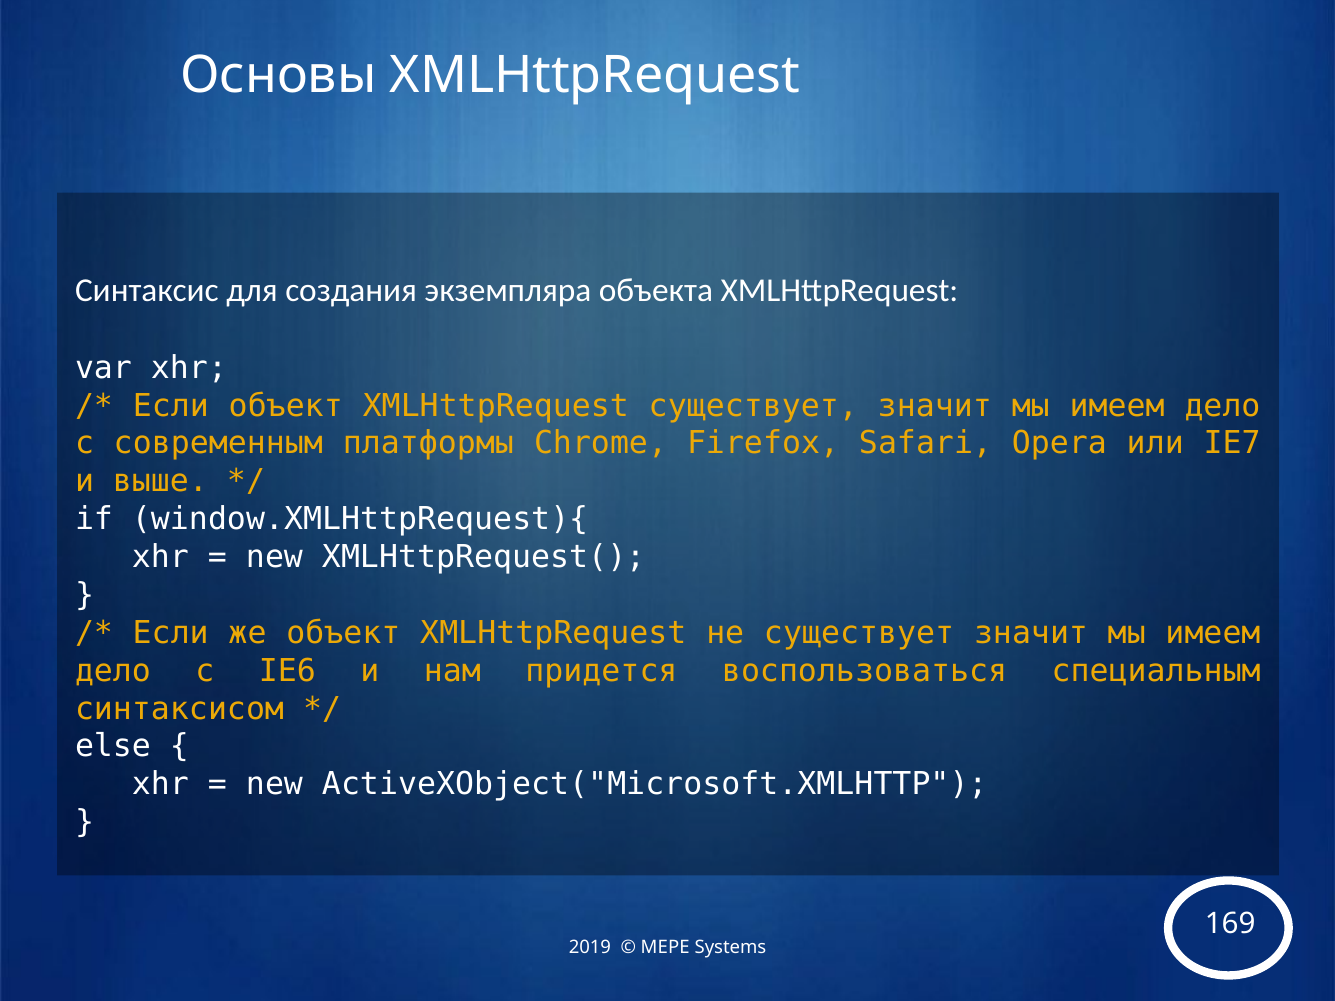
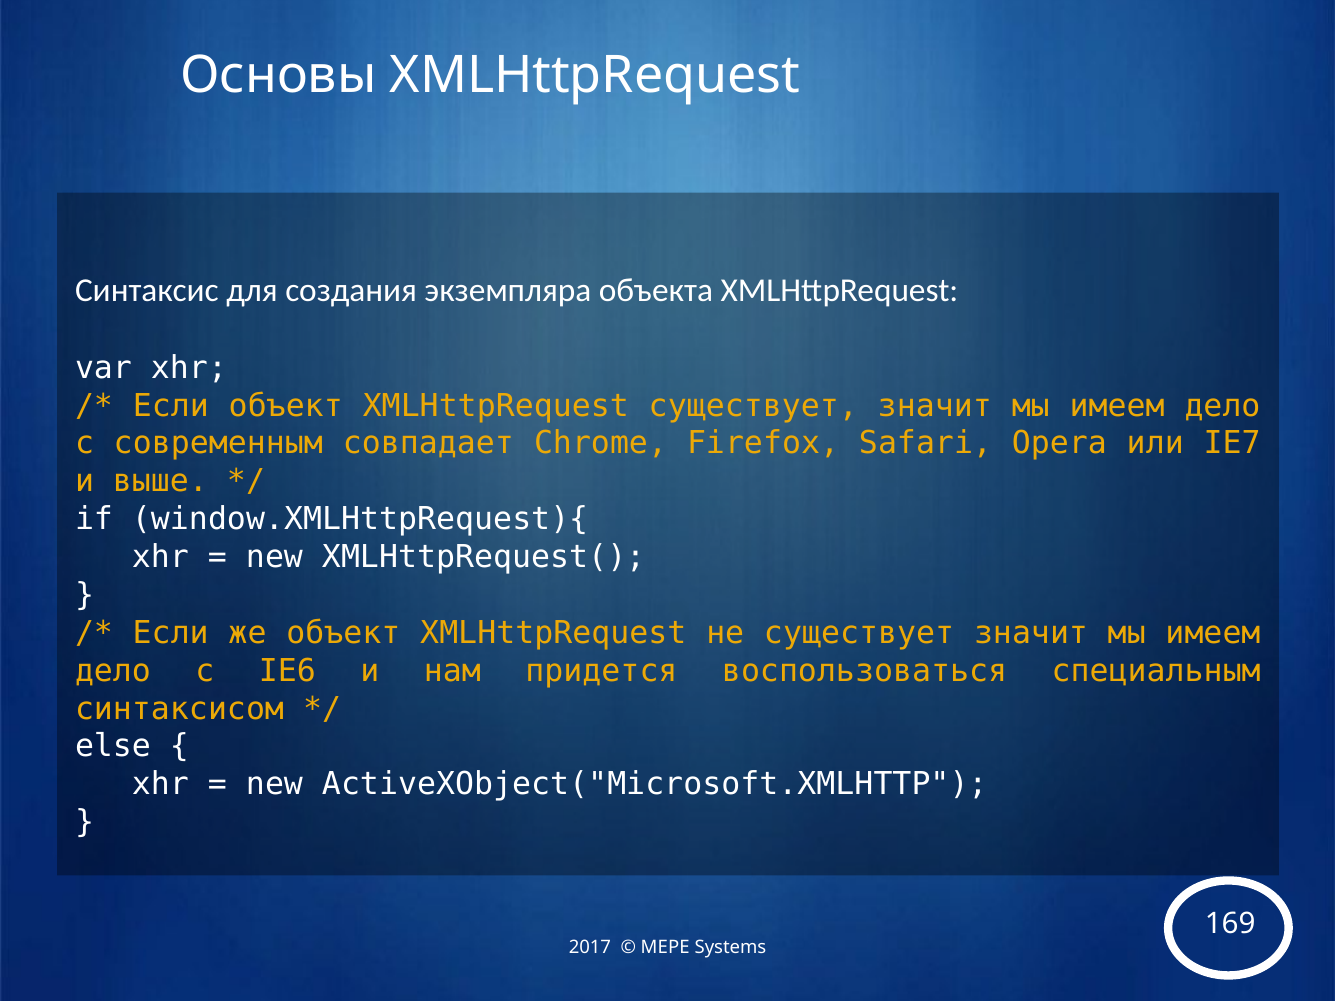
платформы: платформы -> совпадает
2019: 2019 -> 2017
